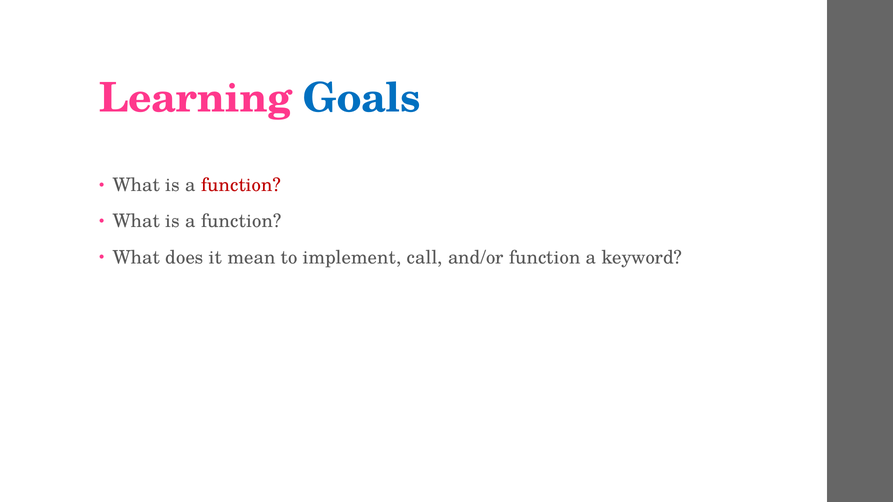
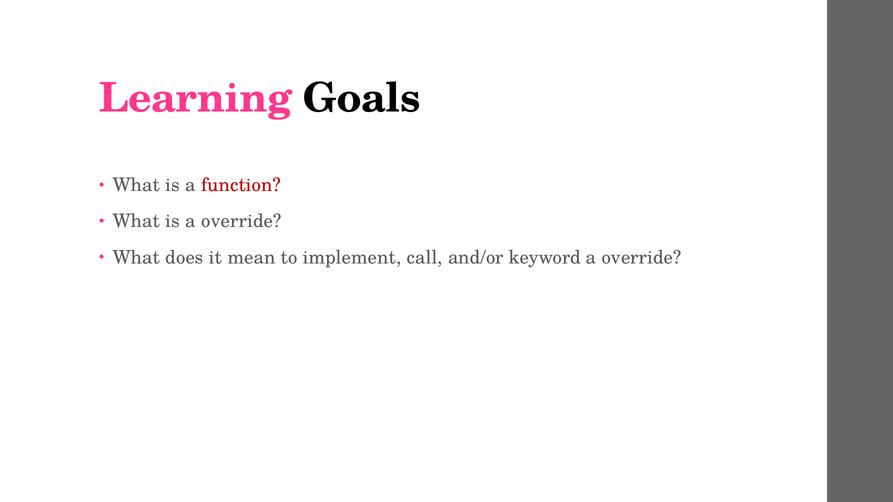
Goals colour: blue -> black
function at (241, 221): function -> override
and/or function: function -> keyword
keyword at (642, 258): keyword -> override
